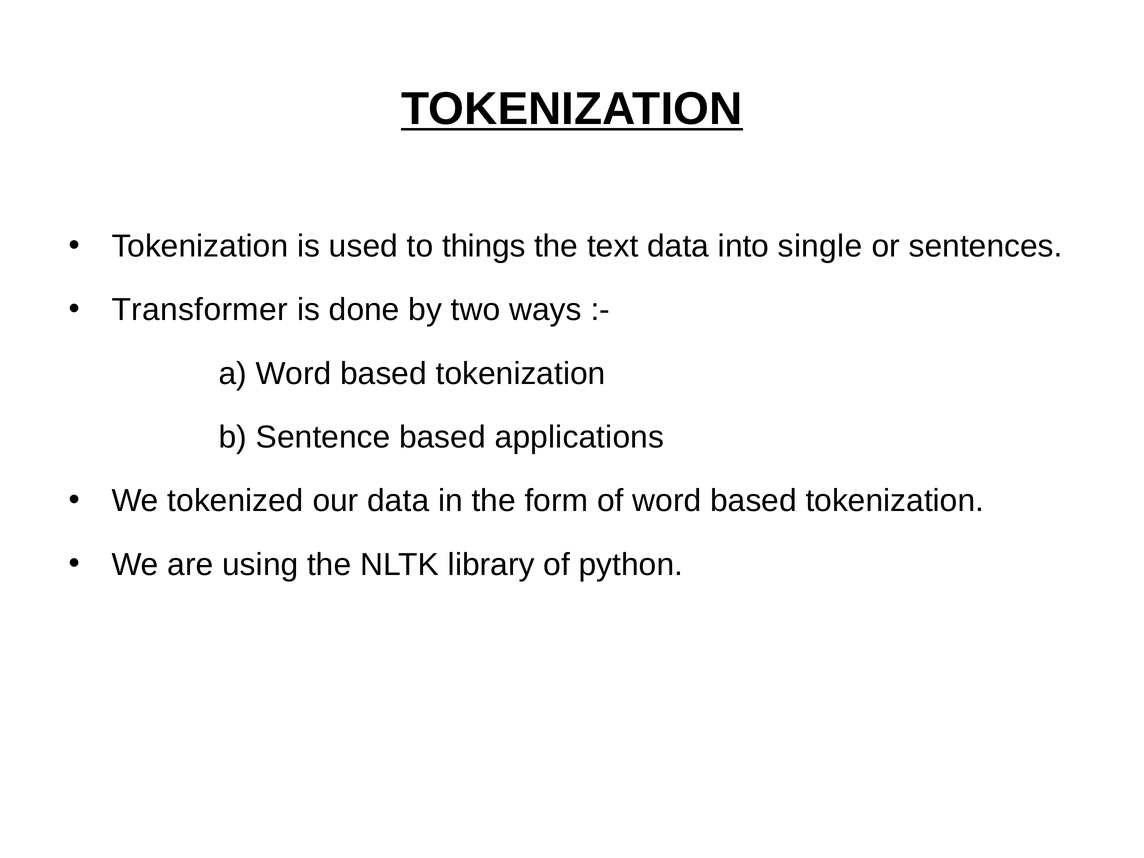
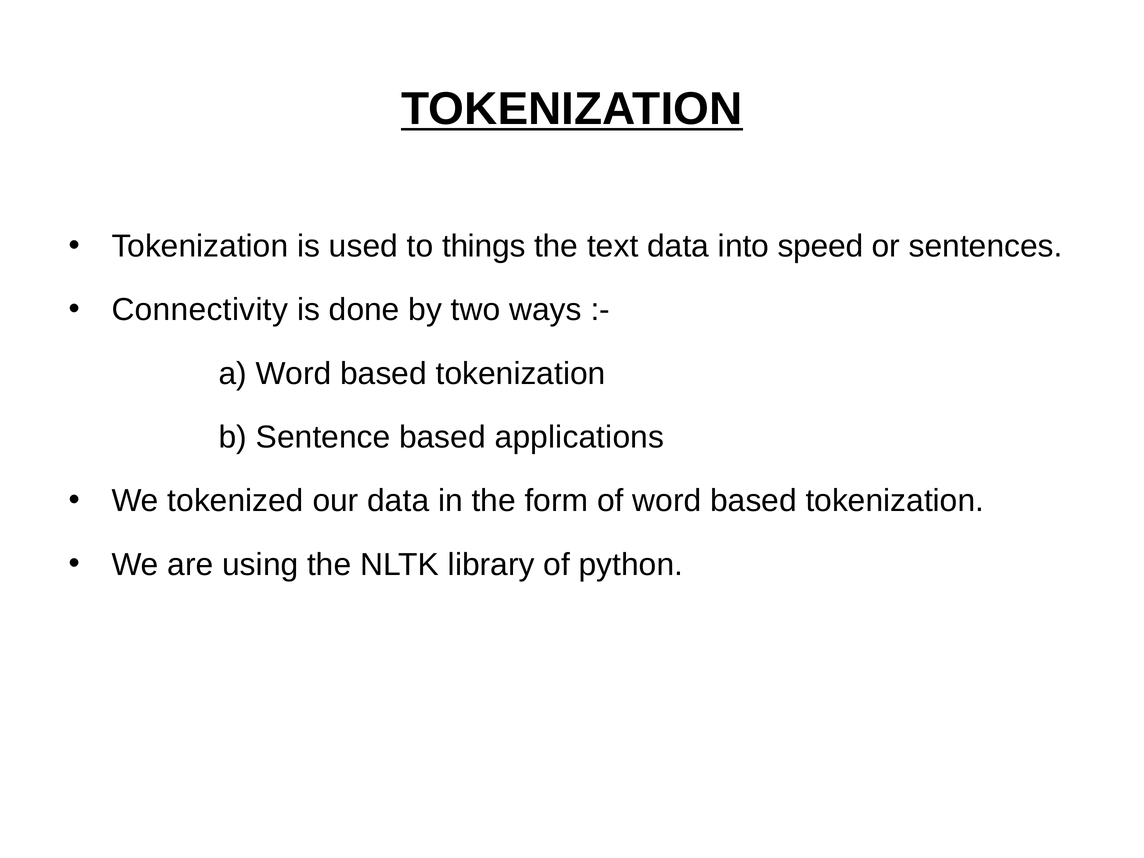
single: single -> speed
Transformer: Transformer -> Connectivity
